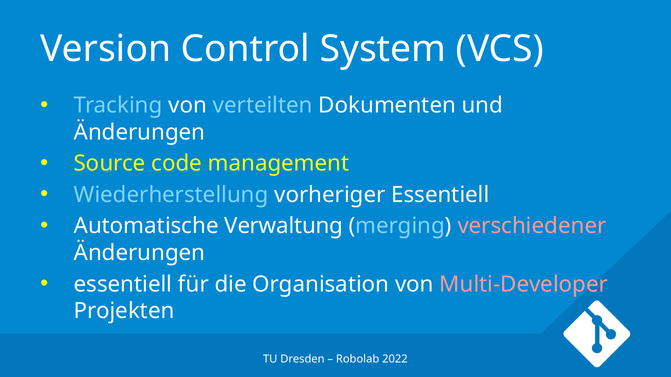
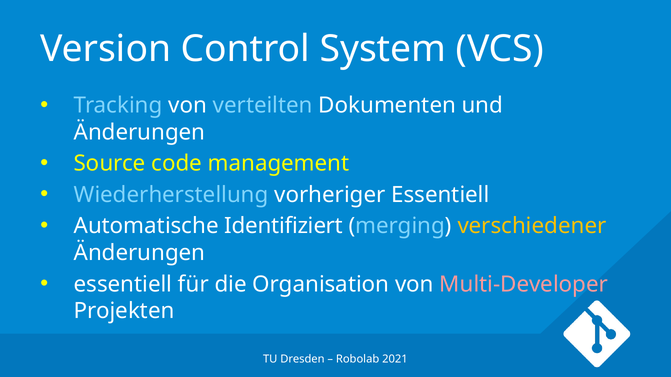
Verwaltung: Verwaltung -> Identifiziert
verschiedener colour: pink -> yellow
2022: 2022 -> 2021
